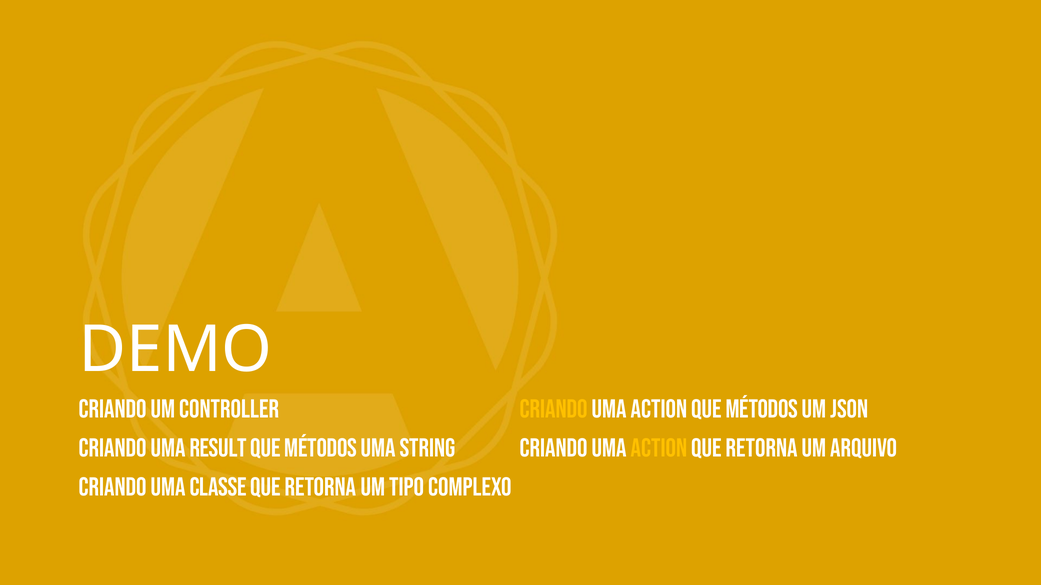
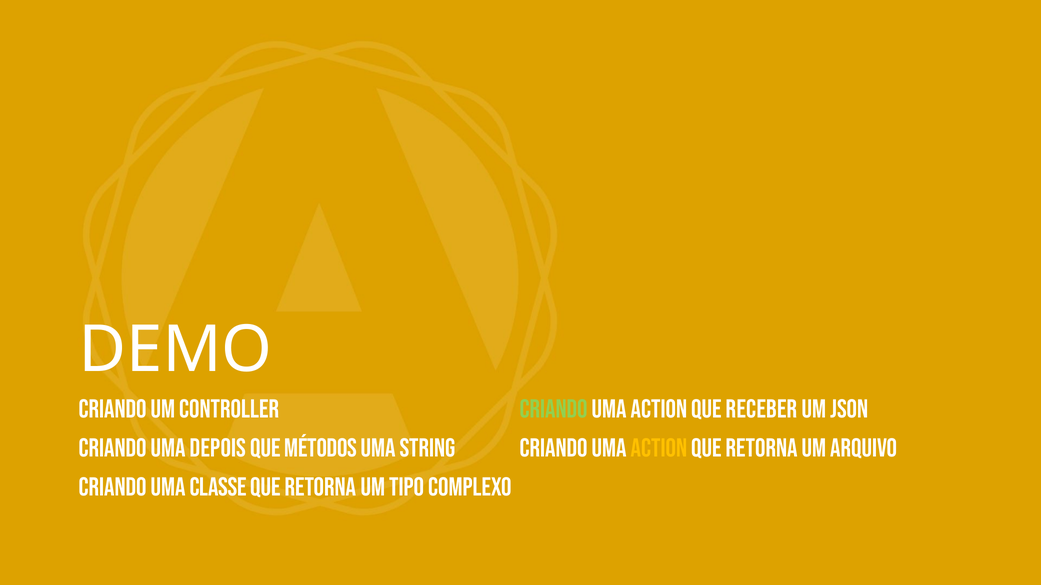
Criando at (554, 410) colour: yellow -> light green
action que métodos: métodos -> receber
result: result -> depois
